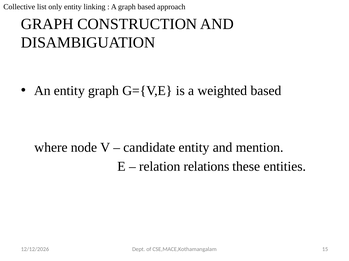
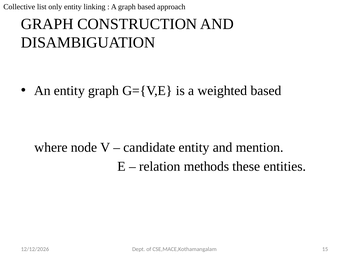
relations: relations -> methods
